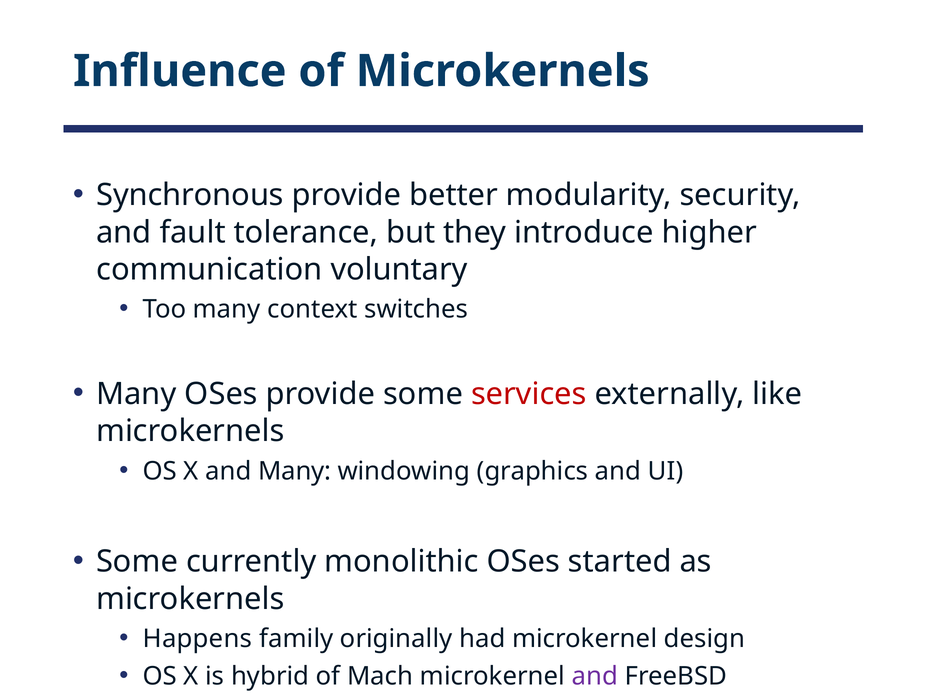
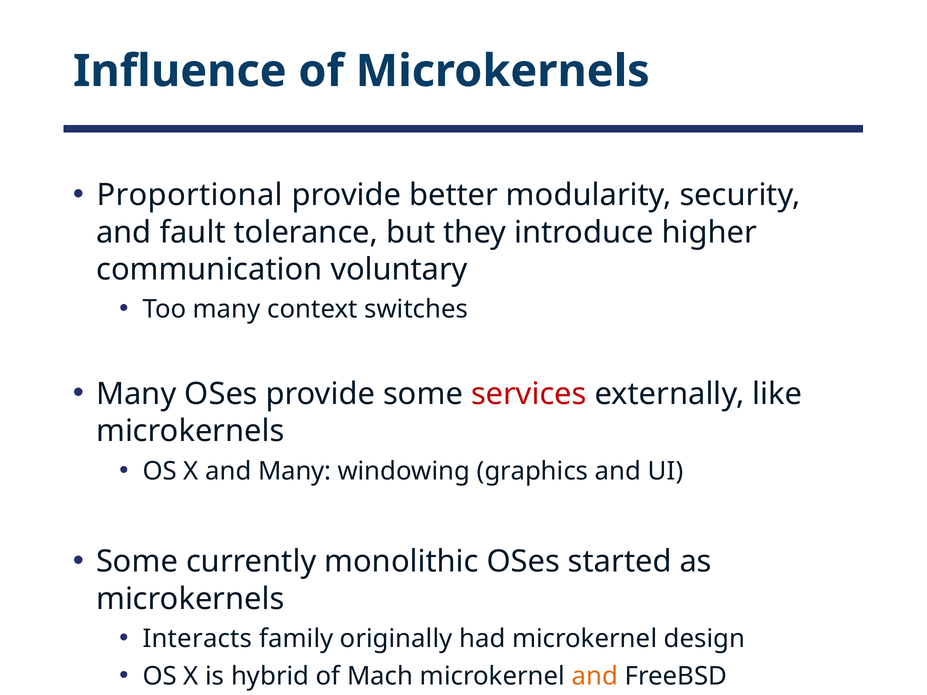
Synchronous: Synchronous -> Proportional
Happens: Happens -> Interacts
and at (595, 676) colour: purple -> orange
